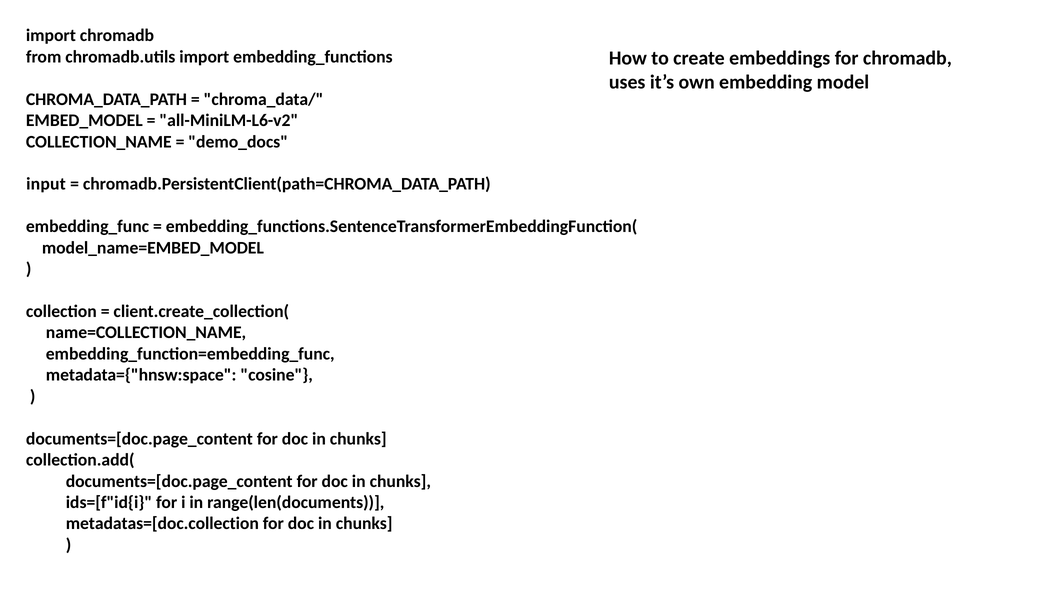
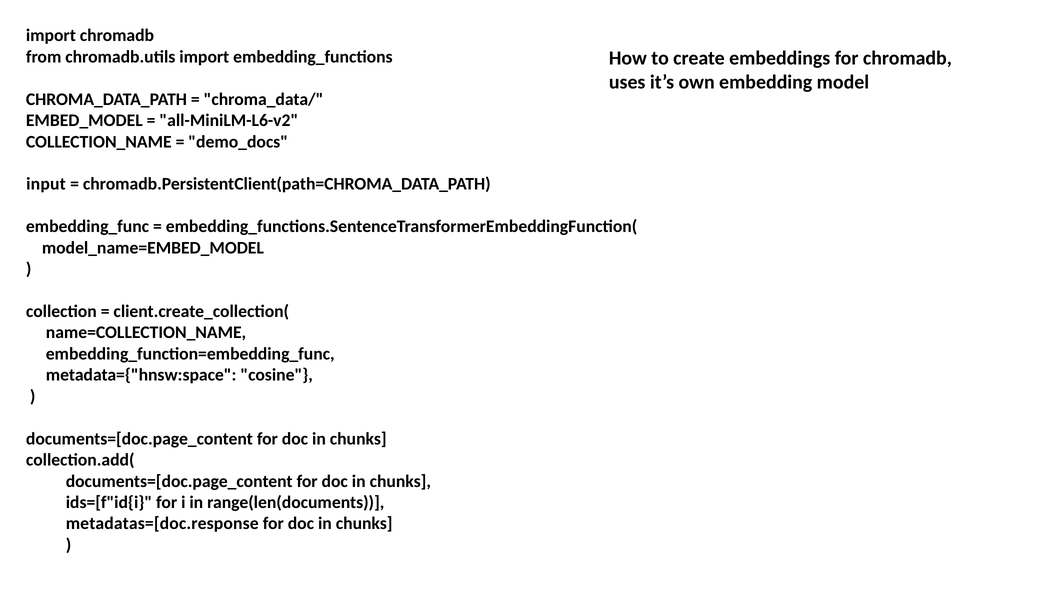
metadatas=[doc.collection: metadatas=[doc.collection -> metadatas=[doc.response
